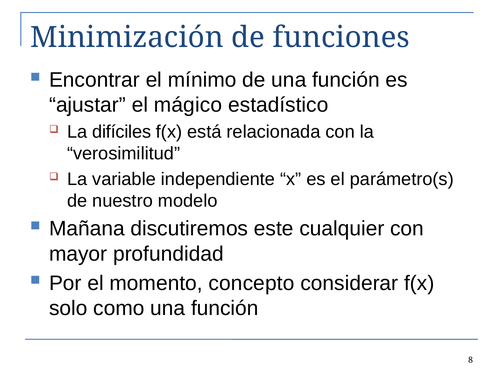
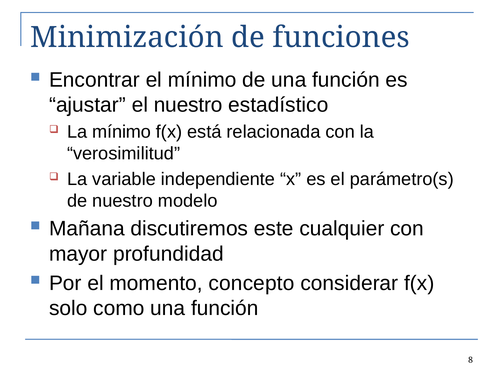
el mágico: mágico -> nuestro
La difíciles: difíciles -> mínimo
